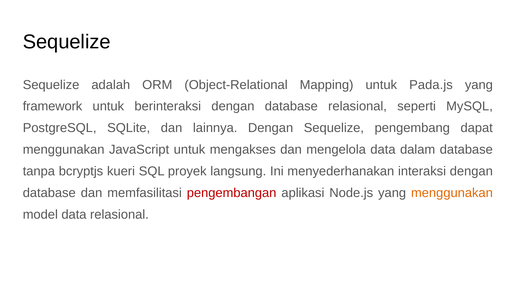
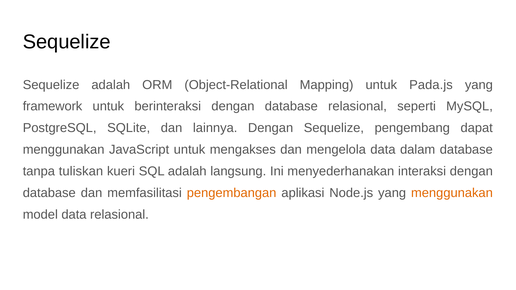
bcryptjs: bcryptjs -> tuliskan
SQL proyek: proyek -> adalah
pengembangan colour: red -> orange
